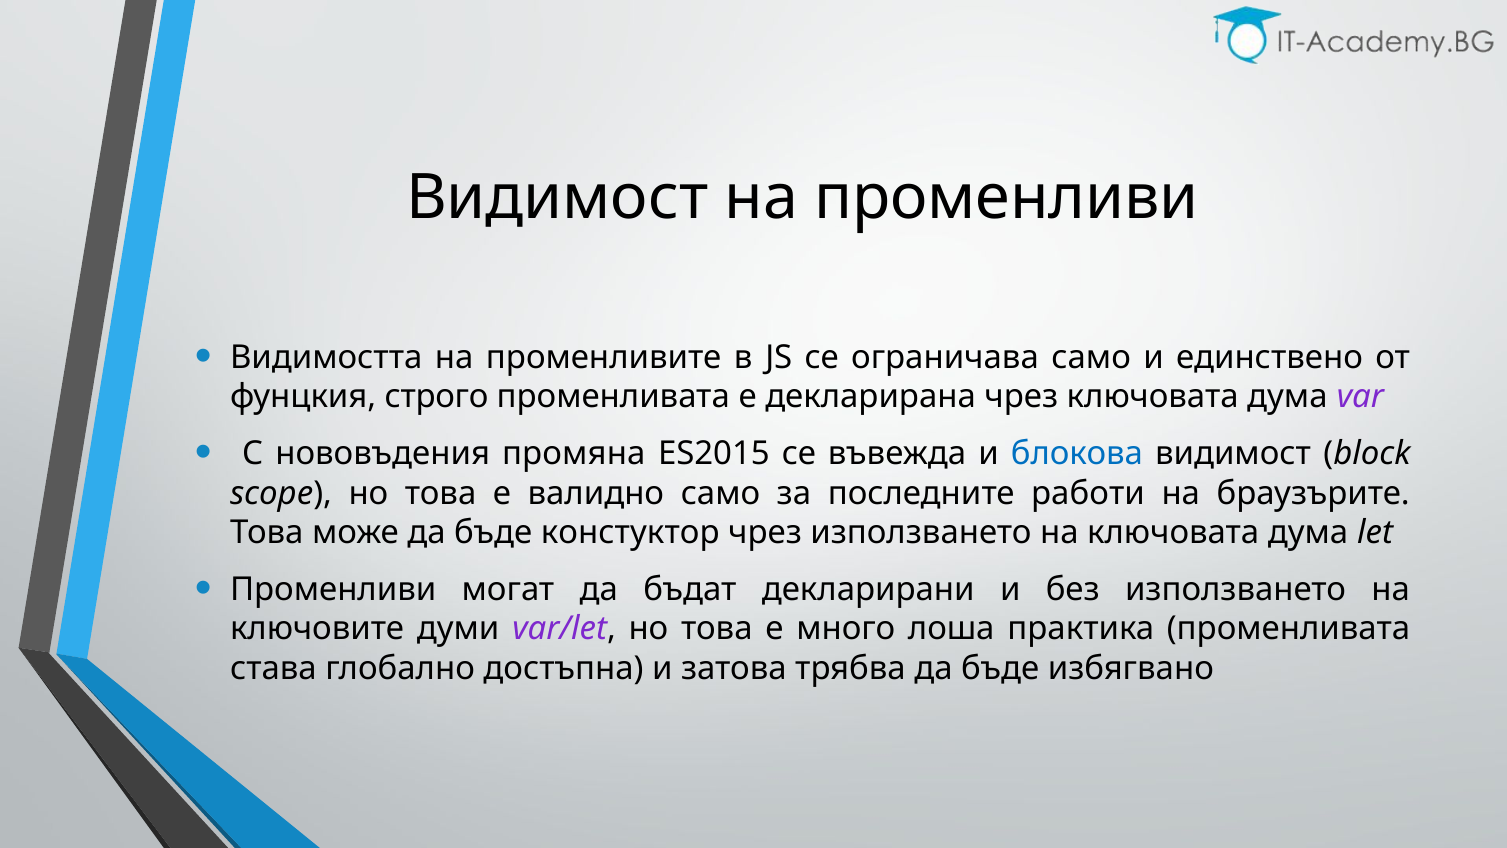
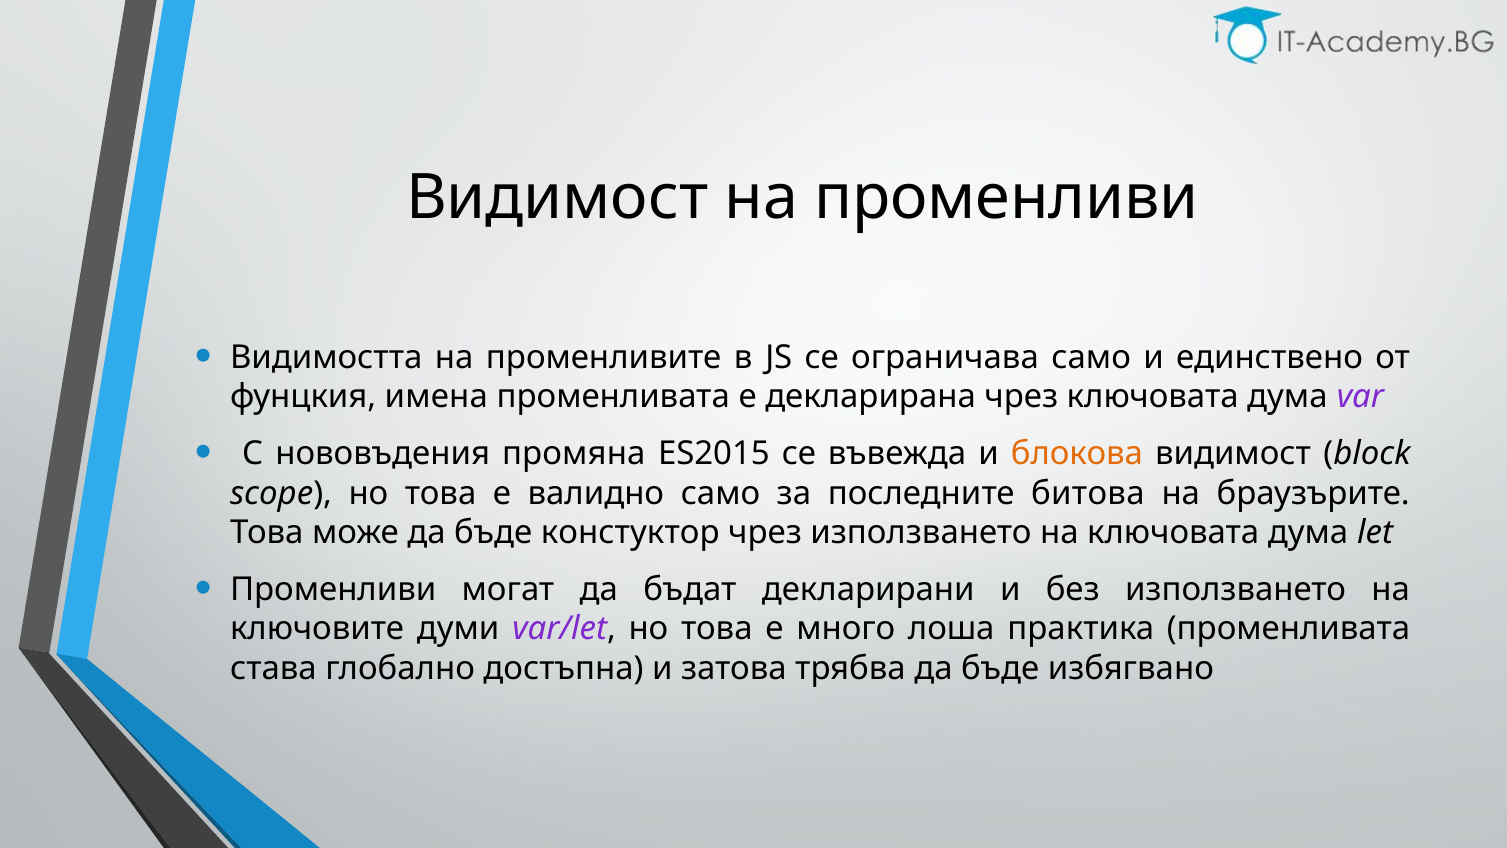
строго: строго -> имена
блокова colour: blue -> orange
работи: работи -> битова
